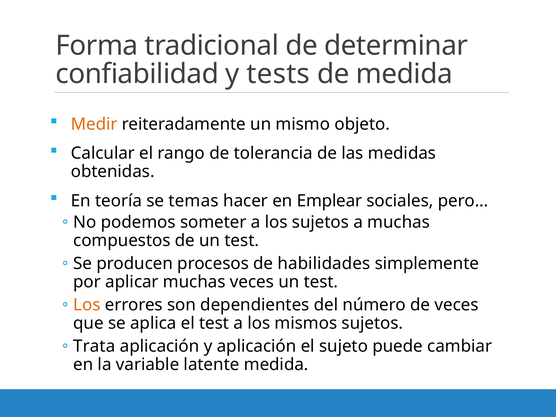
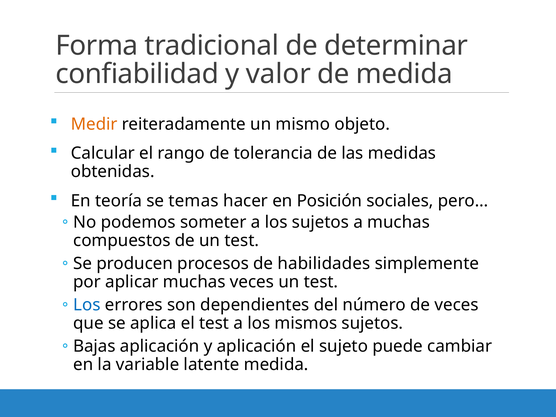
tests: tests -> valor
Emplear: Emplear -> Posición
Los at (87, 305) colour: orange -> blue
Trata: Trata -> Bajas
